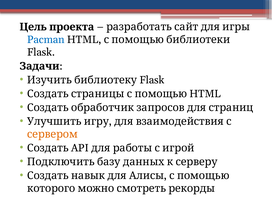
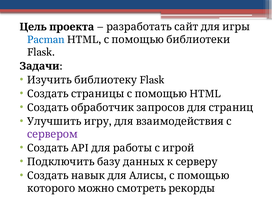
сервером colour: orange -> purple
